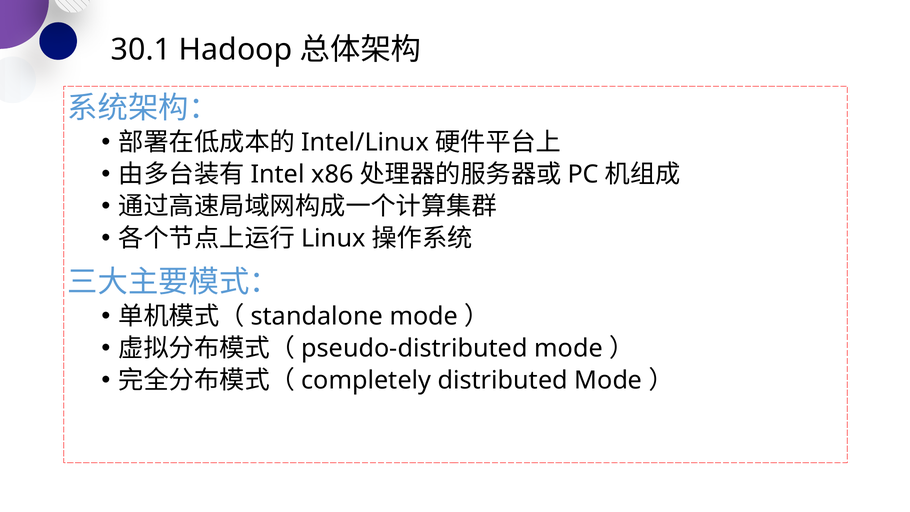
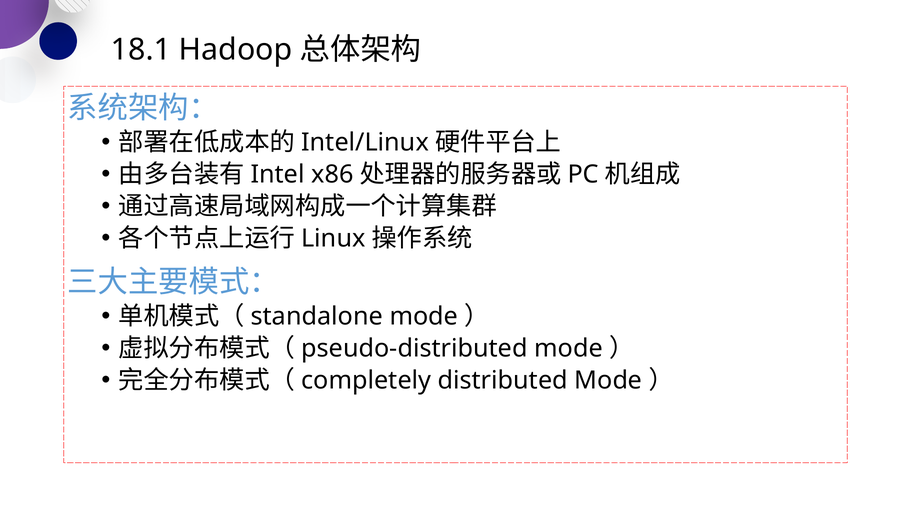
30.1: 30.1 -> 18.1
